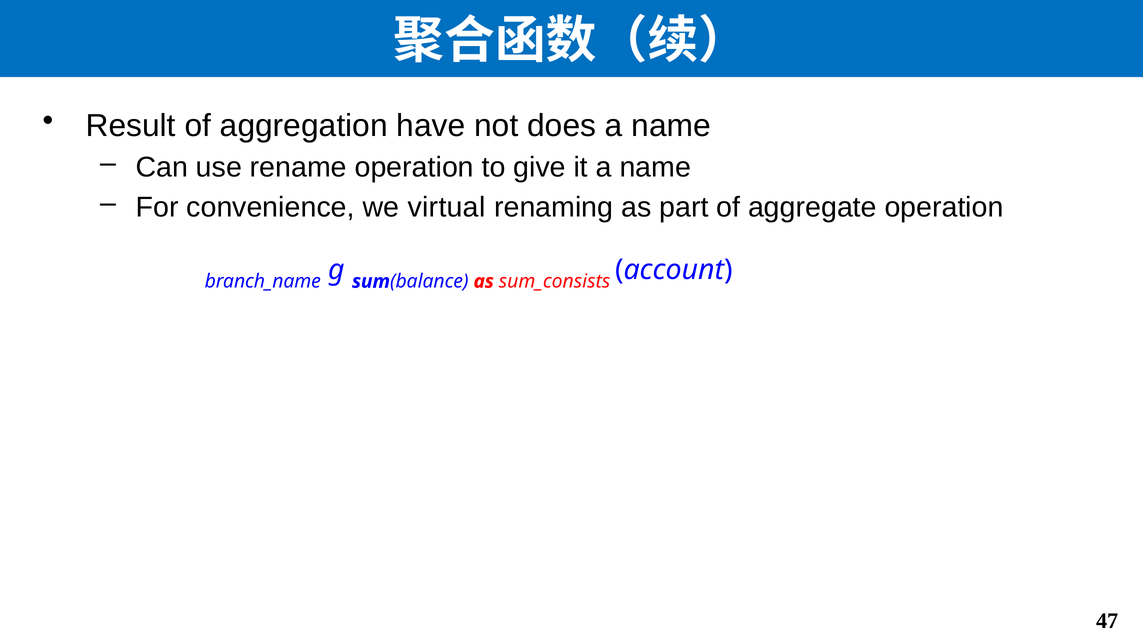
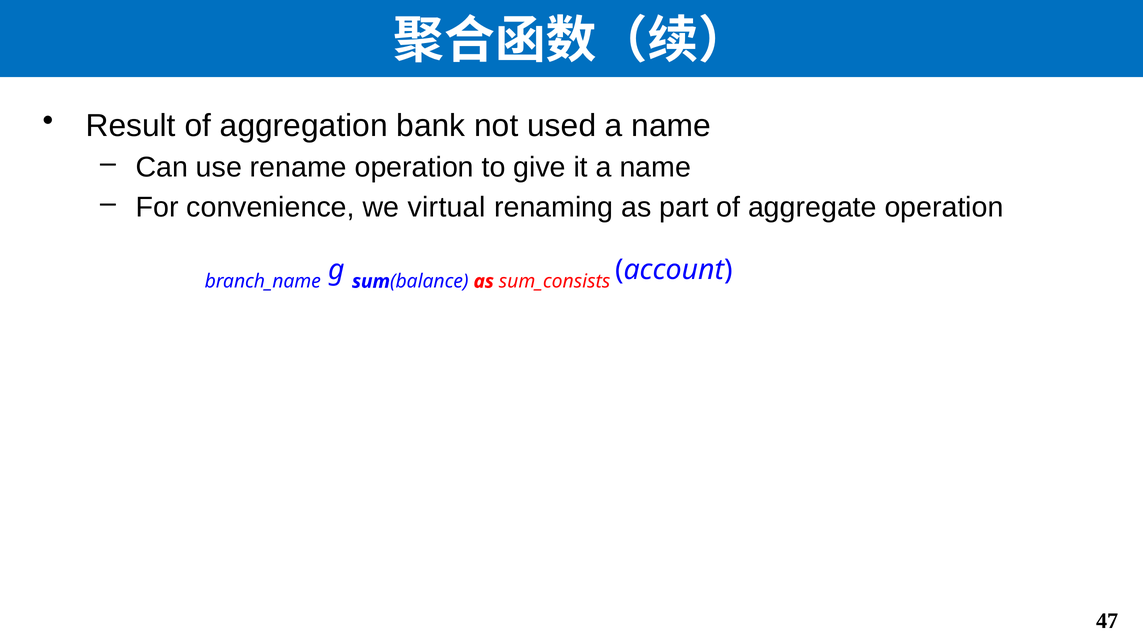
have: have -> bank
does: does -> used
